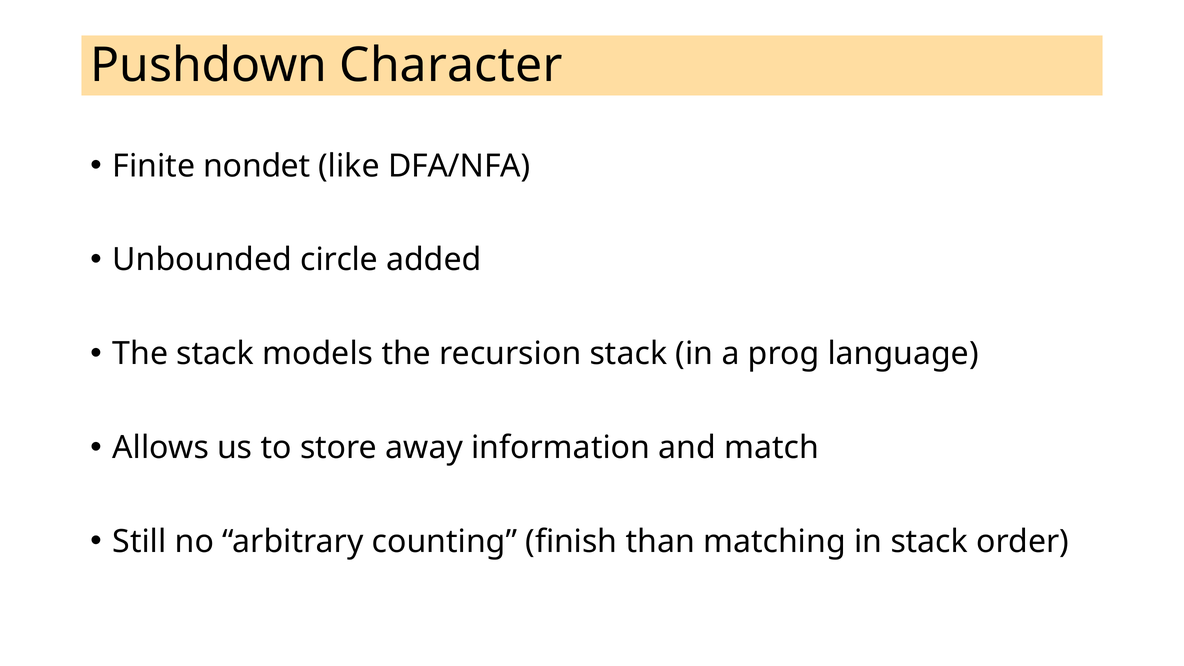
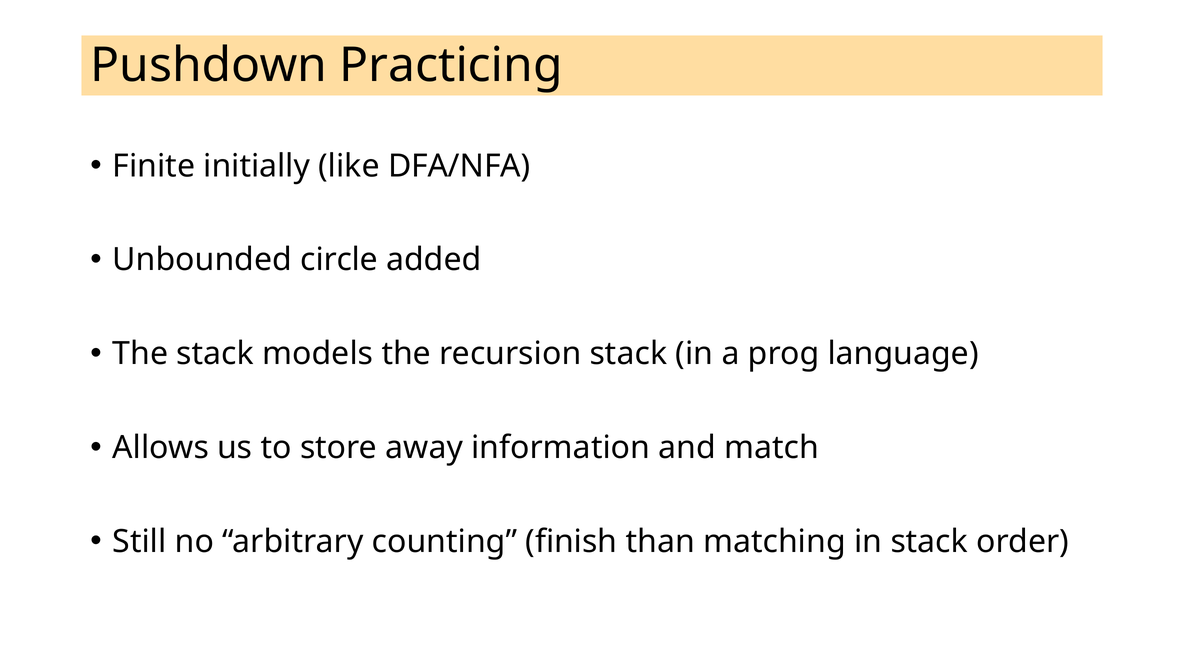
Character: Character -> Practicing
nondet: nondet -> initially
